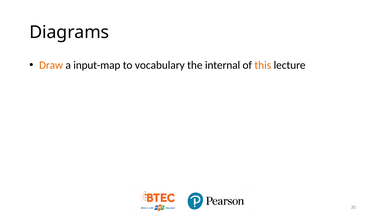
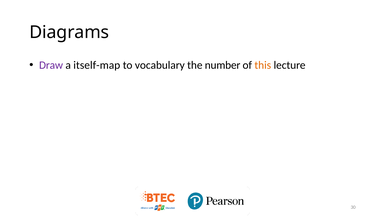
Draw colour: orange -> purple
input-map: input-map -> itself-map
internal: internal -> number
